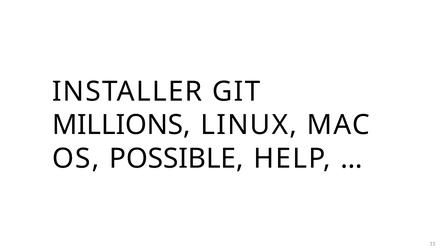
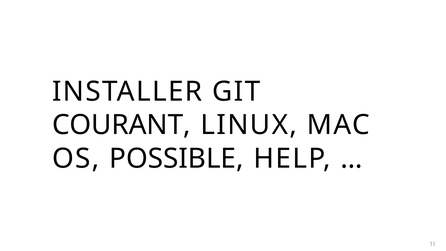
MILLIONS: MILLIONS -> COURANT
